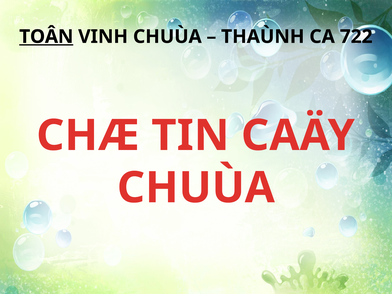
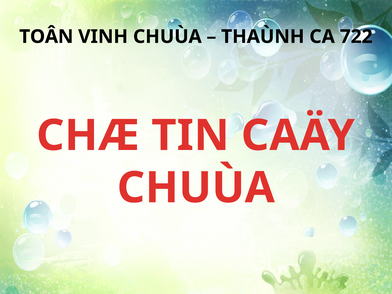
TOÂN underline: present -> none
